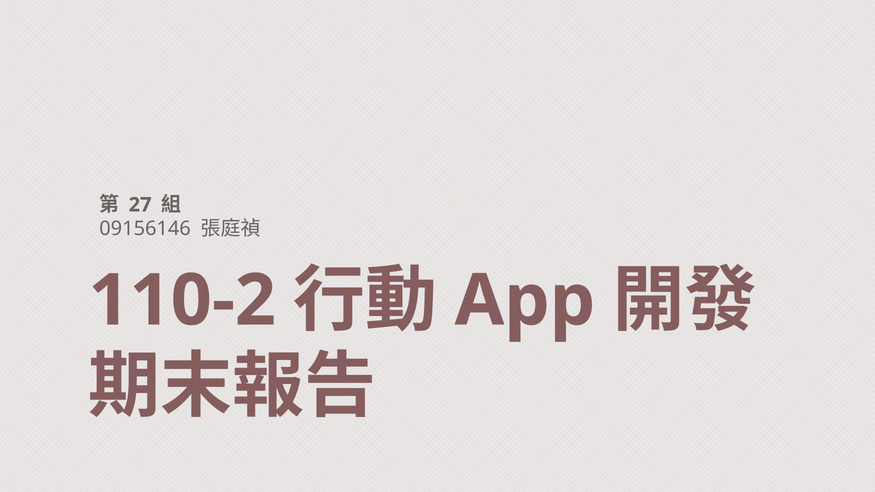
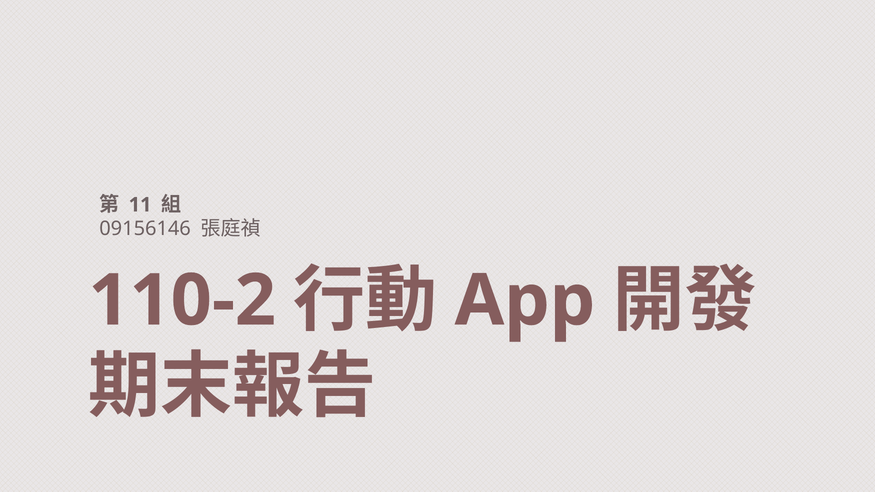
27: 27 -> 11
